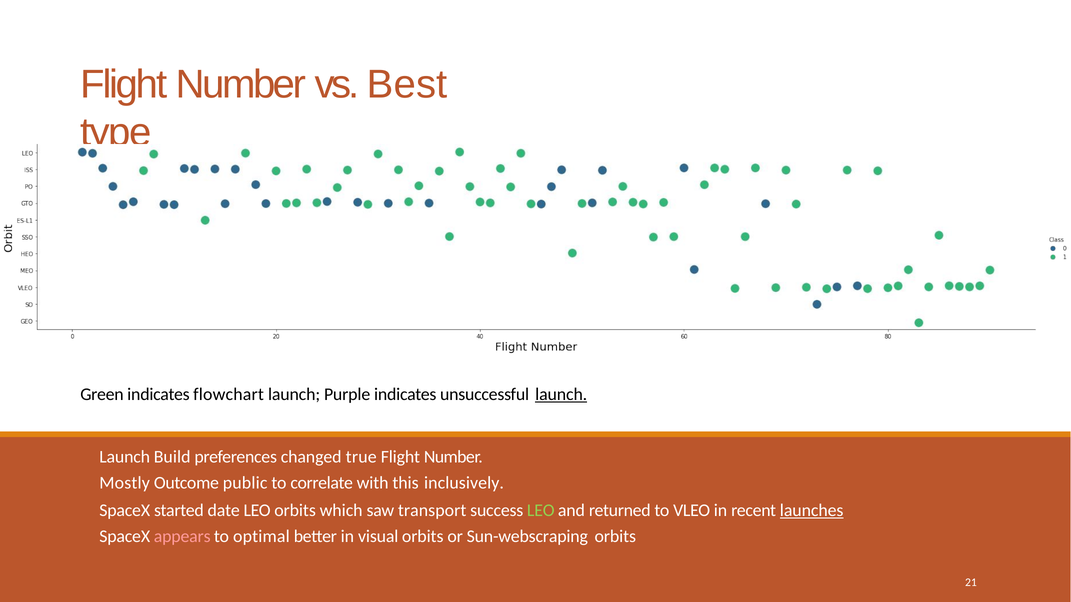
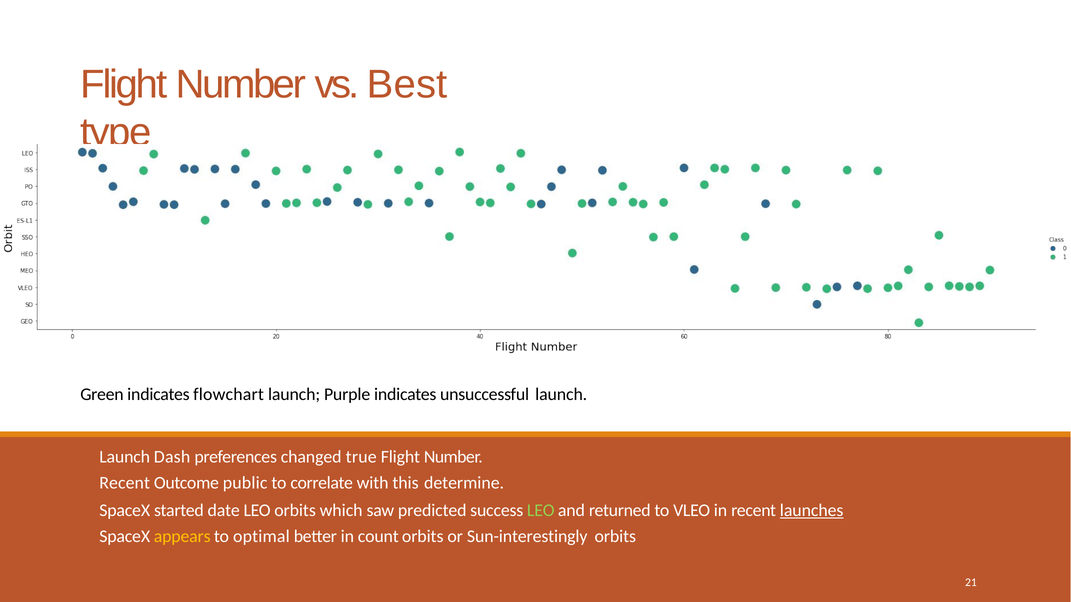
launch at (561, 395) underline: present -> none
Build: Build -> Dash
Mostly at (125, 483): Mostly -> Recent
inclusively: inclusively -> determine
transport: transport -> predicted
appears colour: pink -> yellow
visual: visual -> count
Sun-webscraping: Sun-webscraping -> Sun-interestingly
